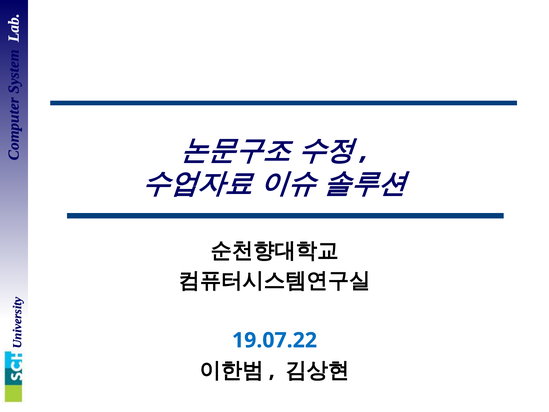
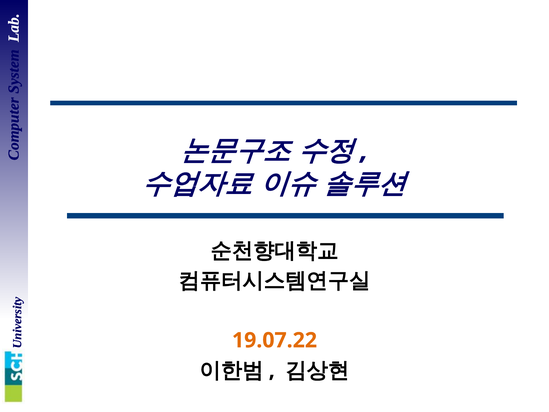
19.07.22 colour: blue -> orange
